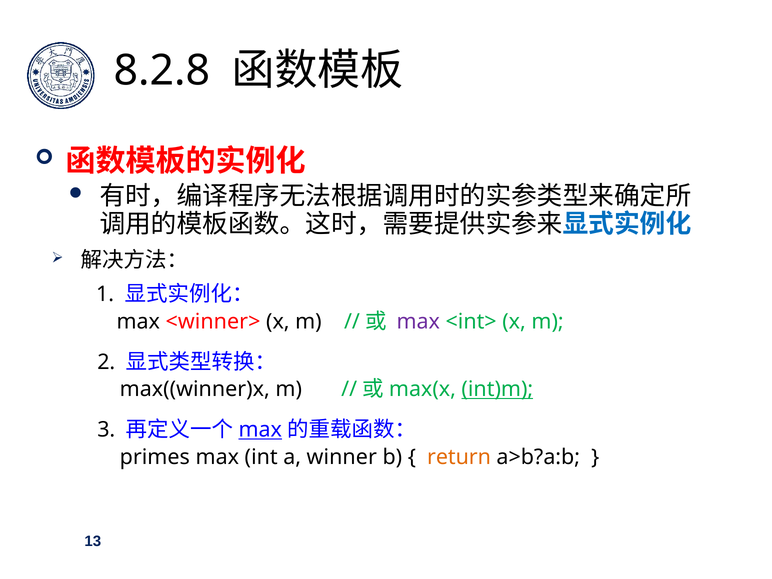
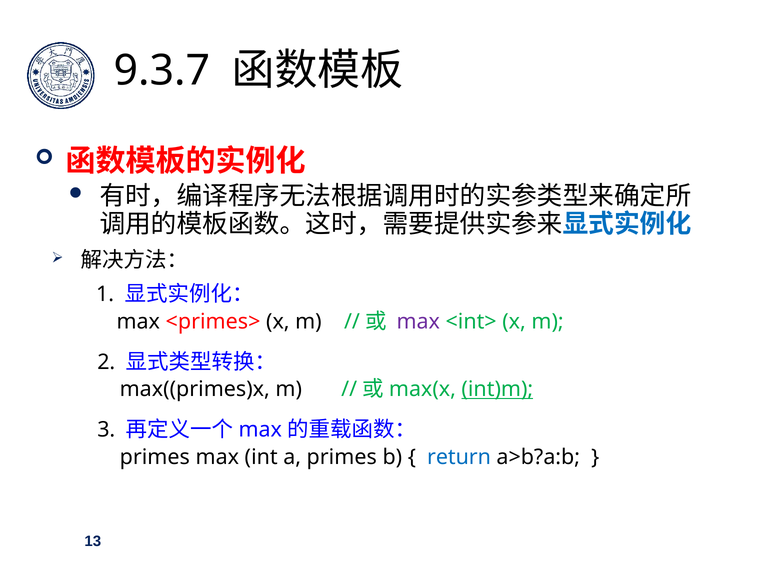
8.2.8: 8.2.8 -> 9.3.7
<winner>: <winner> -> <primes>
max((winner)x: max((winner)x -> max((primes)x
max at (260, 430) underline: present -> none
a winner: winner -> primes
return colour: orange -> blue
